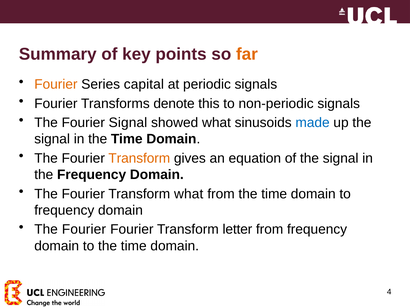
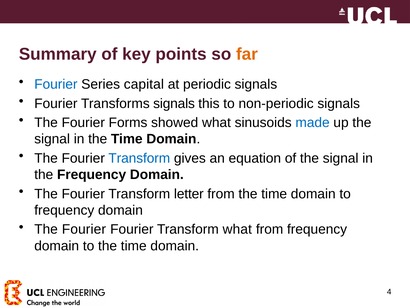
Fourier at (56, 84) colour: orange -> blue
Transforms denote: denote -> signals
Fourier Signal: Signal -> Forms
Transform at (139, 158) colour: orange -> blue
Transform what: what -> letter
Transform letter: letter -> what
